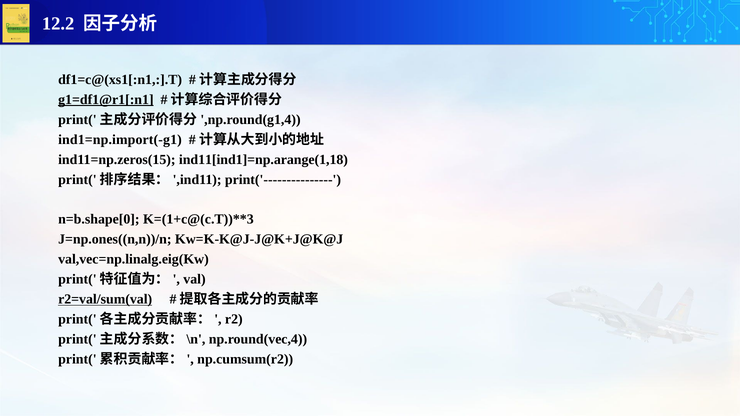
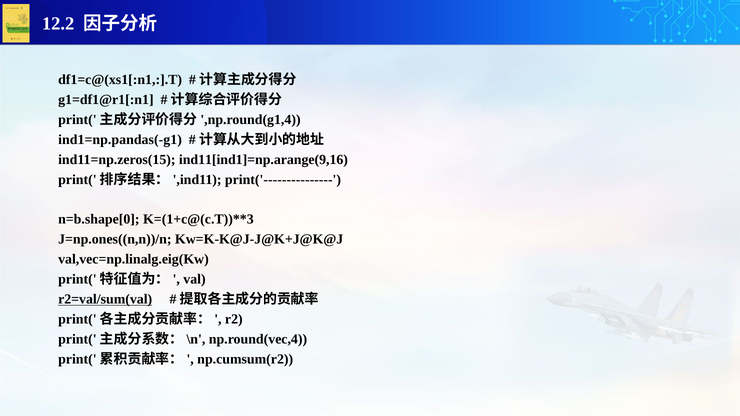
g1=df1@r1[:n1 underline: present -> none
ind1=np.import(-g1: ind1=np.import(-g1 -> ind1=np.pandas(-g1
ind11[ind1]=np.arange(1,18: ind11[ind1]=np.arange(1,18 -> ind11[ind1]=np.arange(9,16
